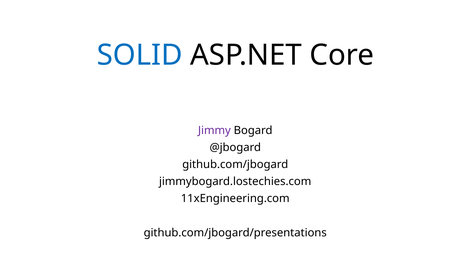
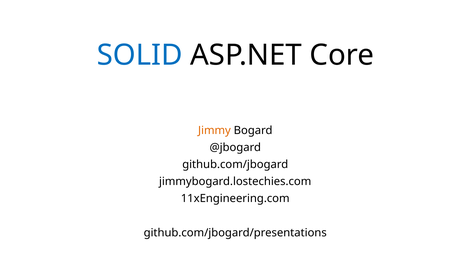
Jimmy colour: purple -> orange
